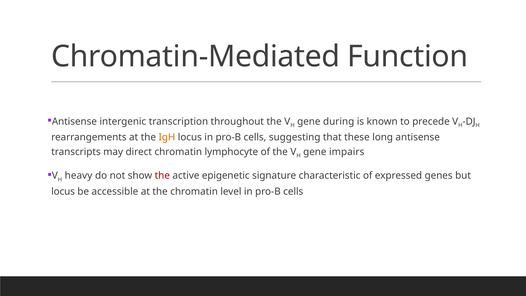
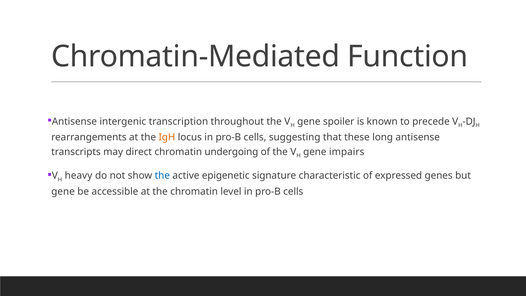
during: during -> spoiler
lymphocyte: lymphocyte -> undergoing
the at (162, 176) colour: red -> blue
locus at (63, 191): locus -> gene
